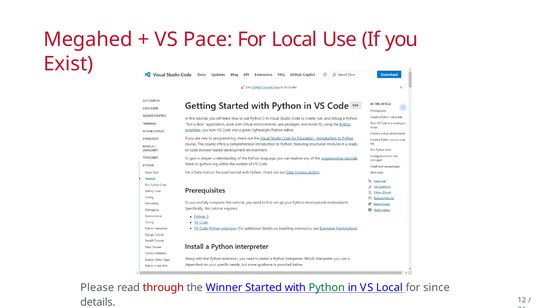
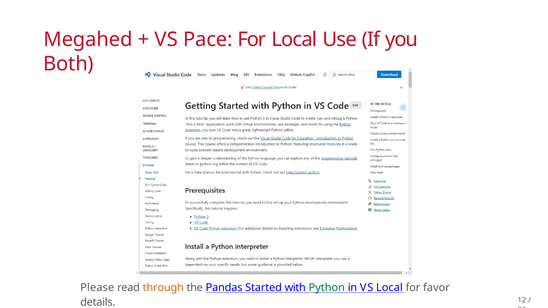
Exist: Exist -> Both
through colour: red -> orange
Winner: Winner -> Pandas
since: since -> favor
